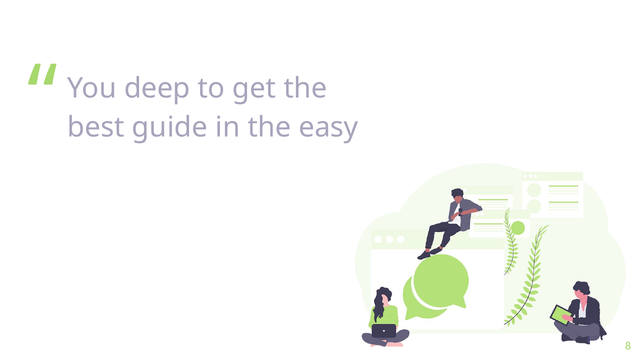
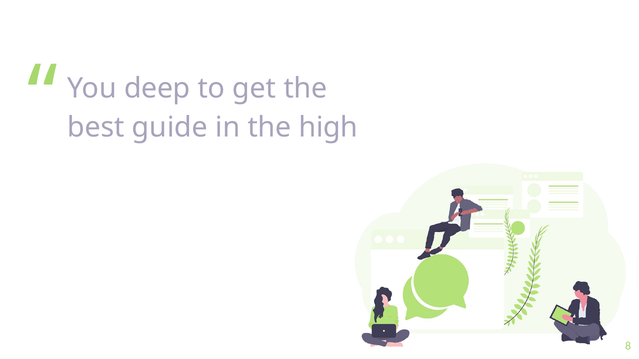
easy: easy -> high
